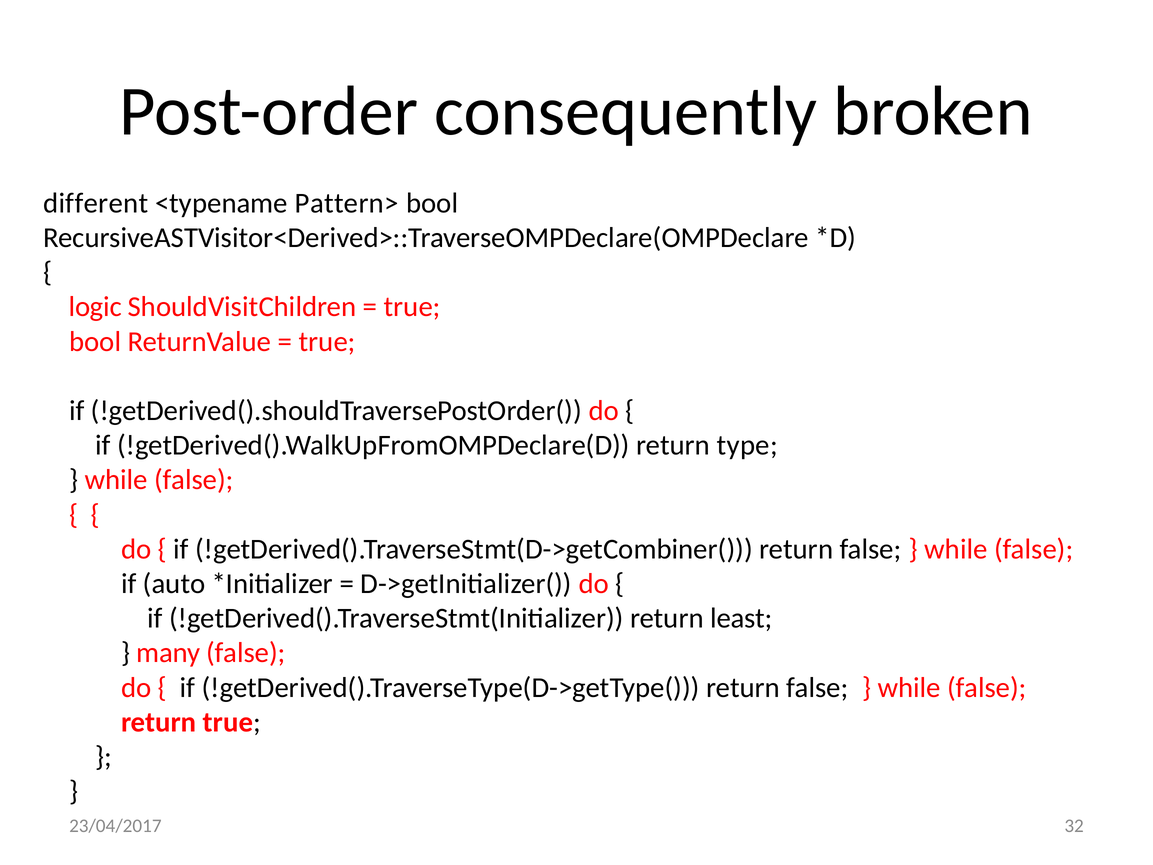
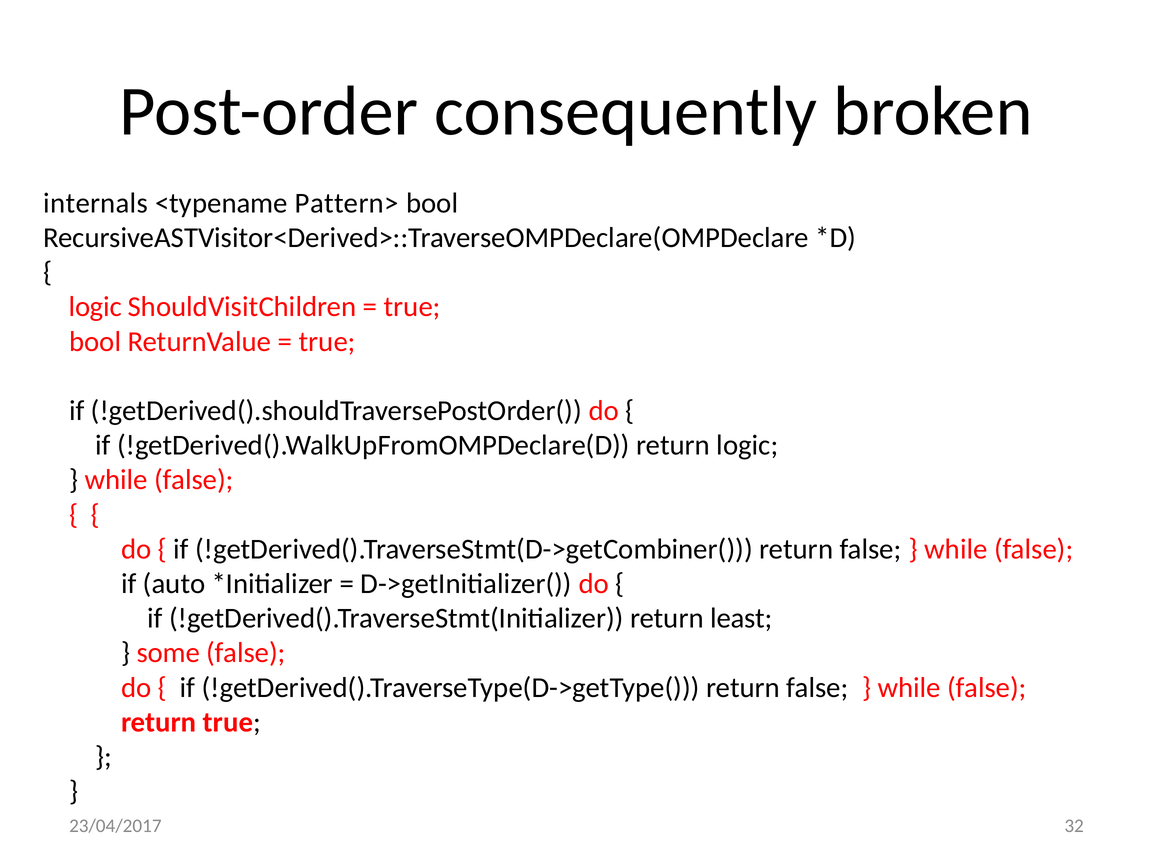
different: different -> internals
return type: type -> logic
many: many -> some
